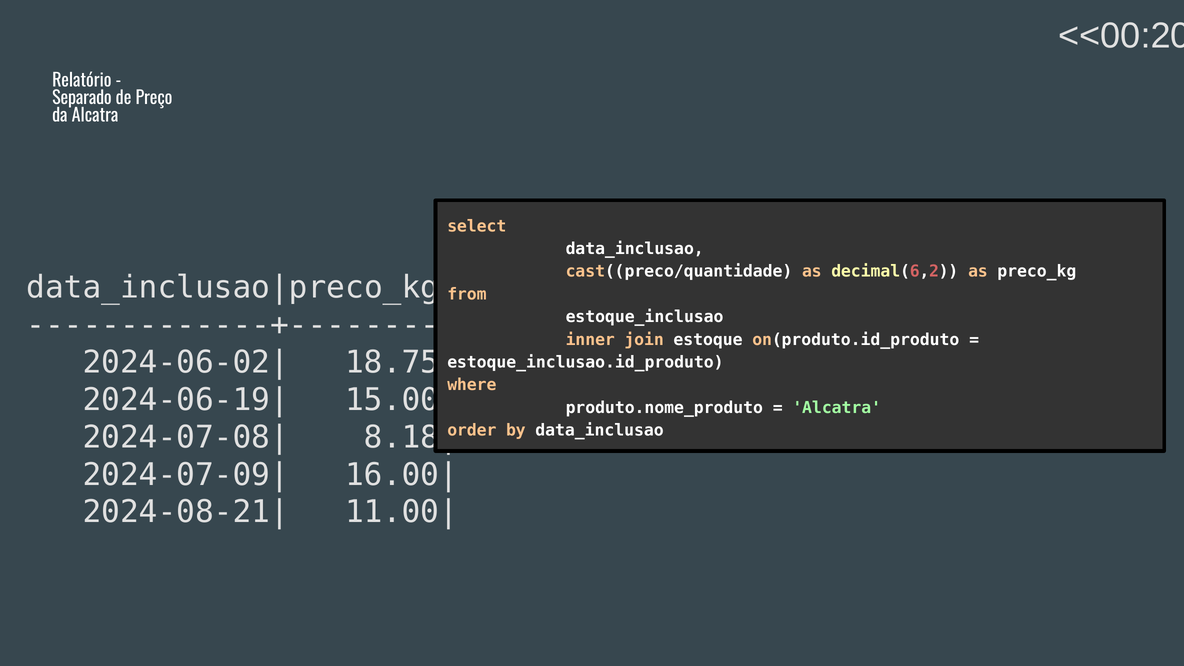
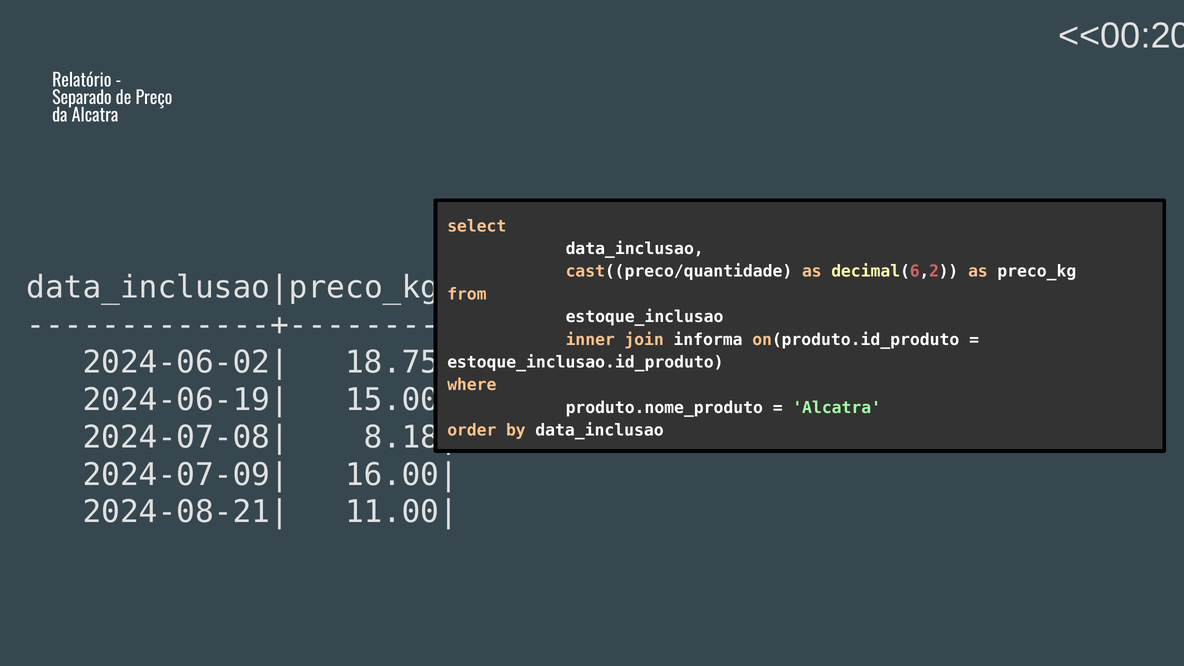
estoque: estoque -> informa
